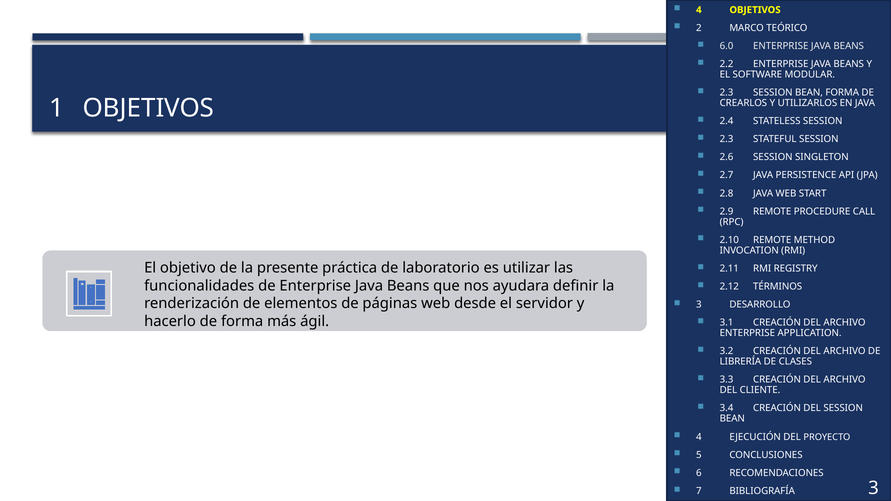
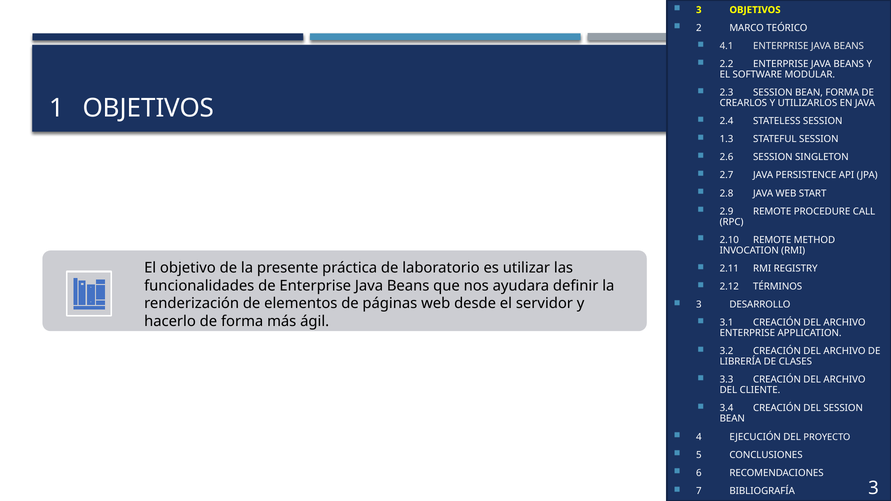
4 at (699, 10): 4 -> 3
6.0: 6.0 -> 4.1
2.3 at (727, 139): 2.3 -> 1.3
